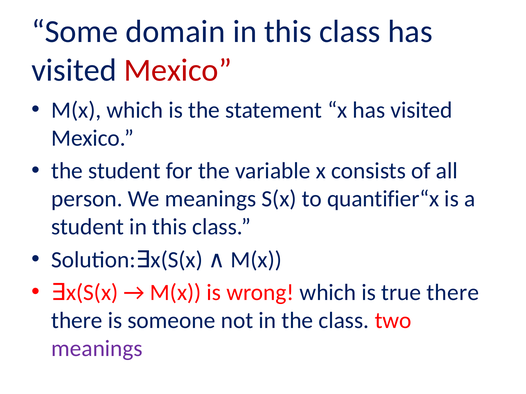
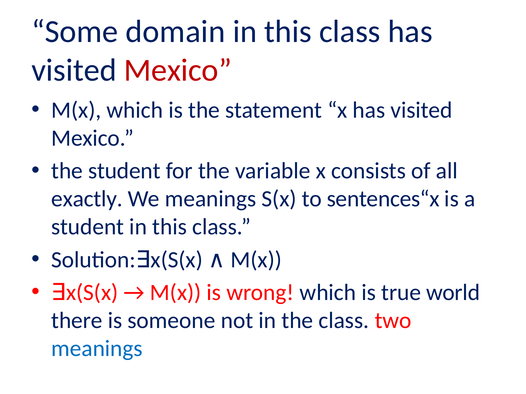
person: person -> exactly
quantifier“x: quantifier“x -> sentences“x
true there: there -> world
meanings at (97, 349) colour: purple -> blue
